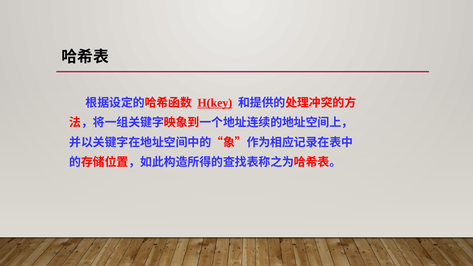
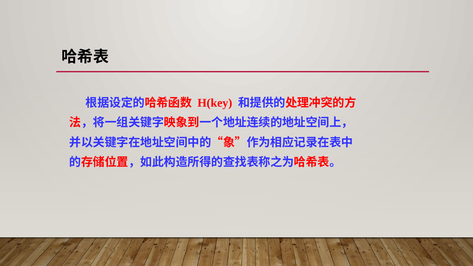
H(key underline: present -> none
